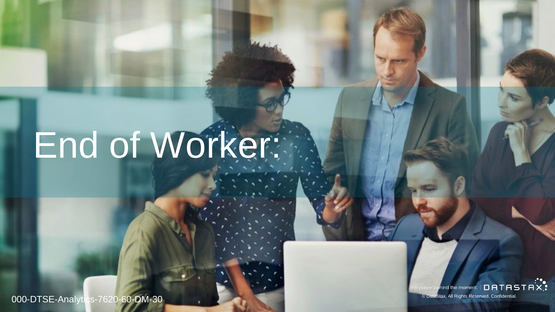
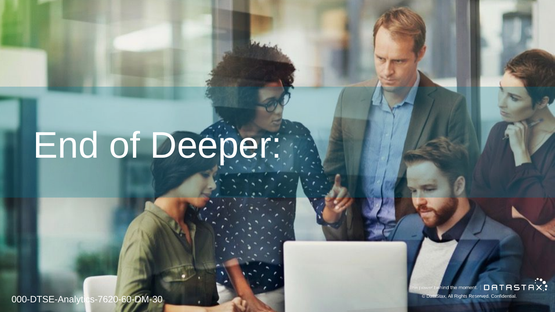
Worker: Worker -> Deeper
